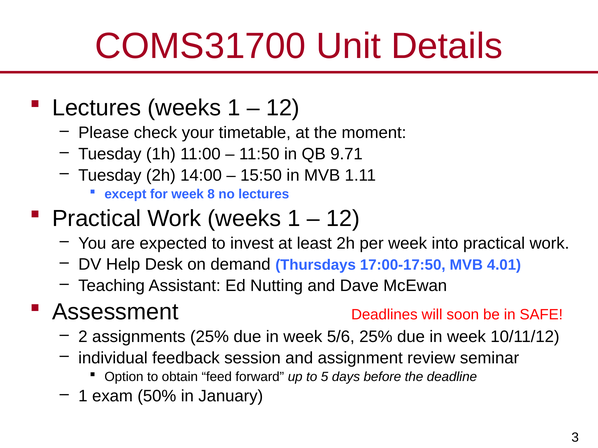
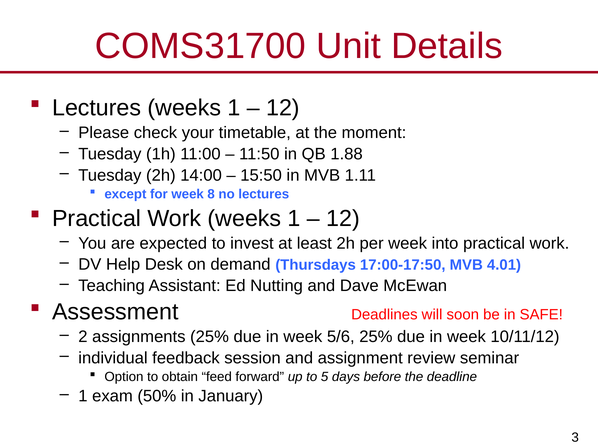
9.71: 9.71 -> 1.88
